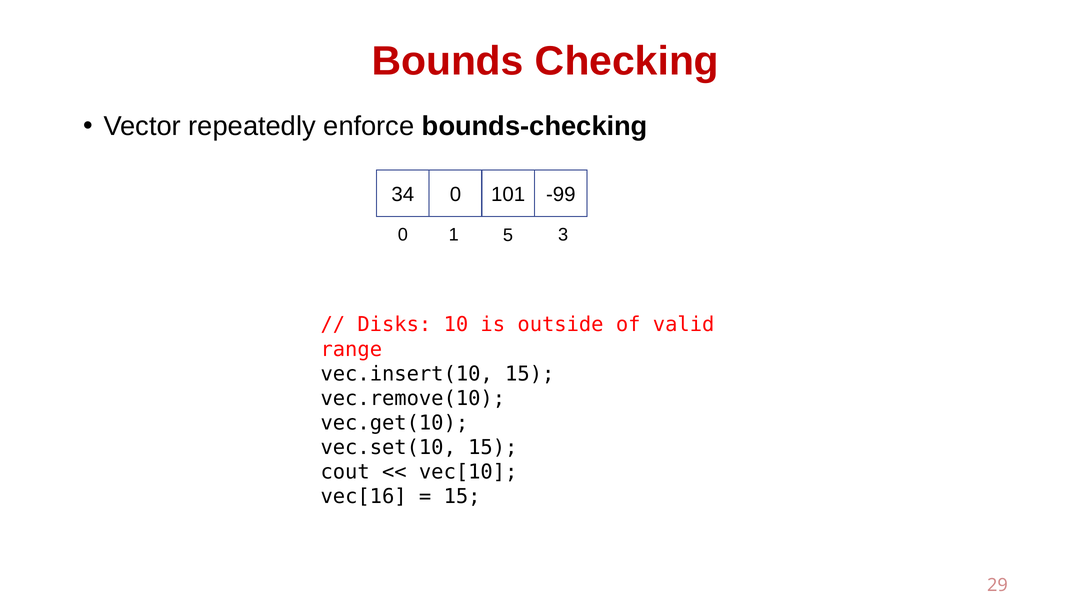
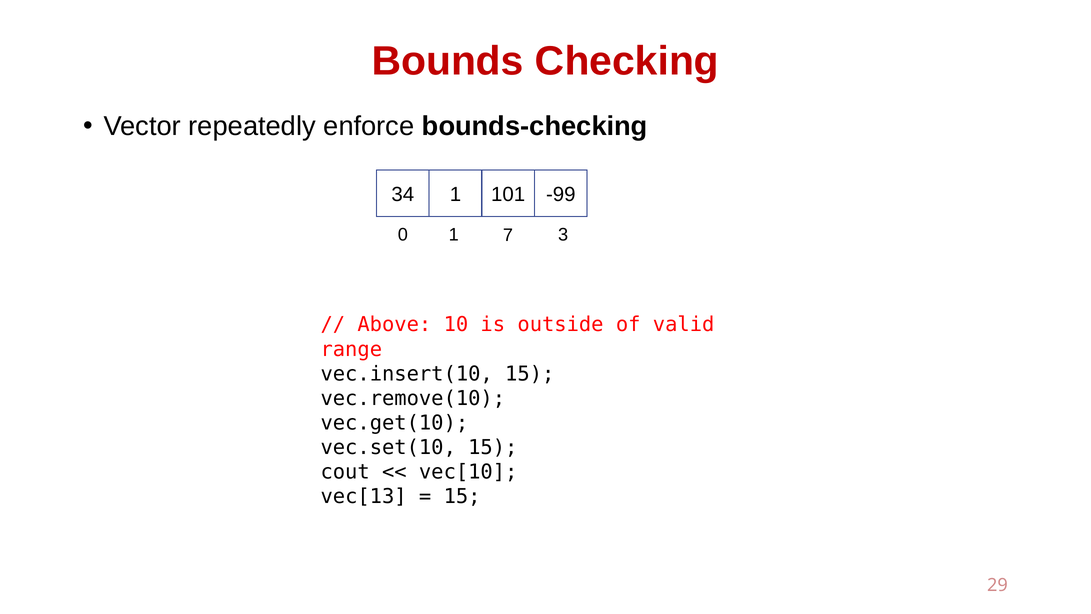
34 0: 0 -> 1
5: 5 -> 7
Disks: Disks -> Above
vec[16: vec[16 -> vec[13
